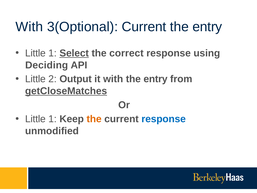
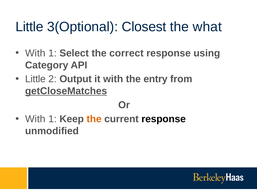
With at (29, 27): With -> Little
3(Optional Current: Current -> Closest
entry at (207, 27): entry -> what
Little at (35, 53): Little -> With
Select underline: present -> none
Deciding: Deciding -> Category
Little at (35, 119): Little -> With
response at (164, 119) colour: blue -> black
